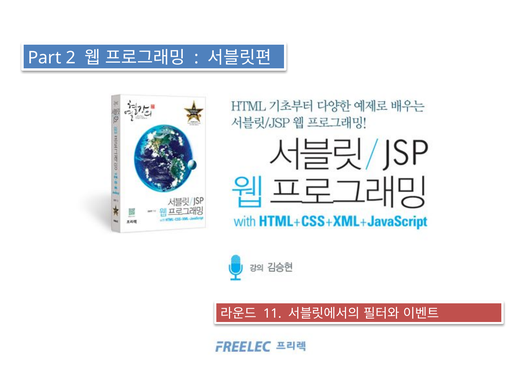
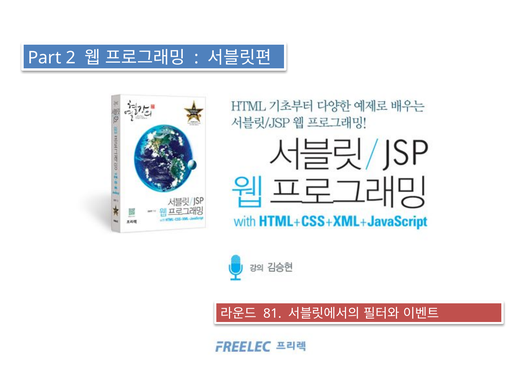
11: 11 -> 81
